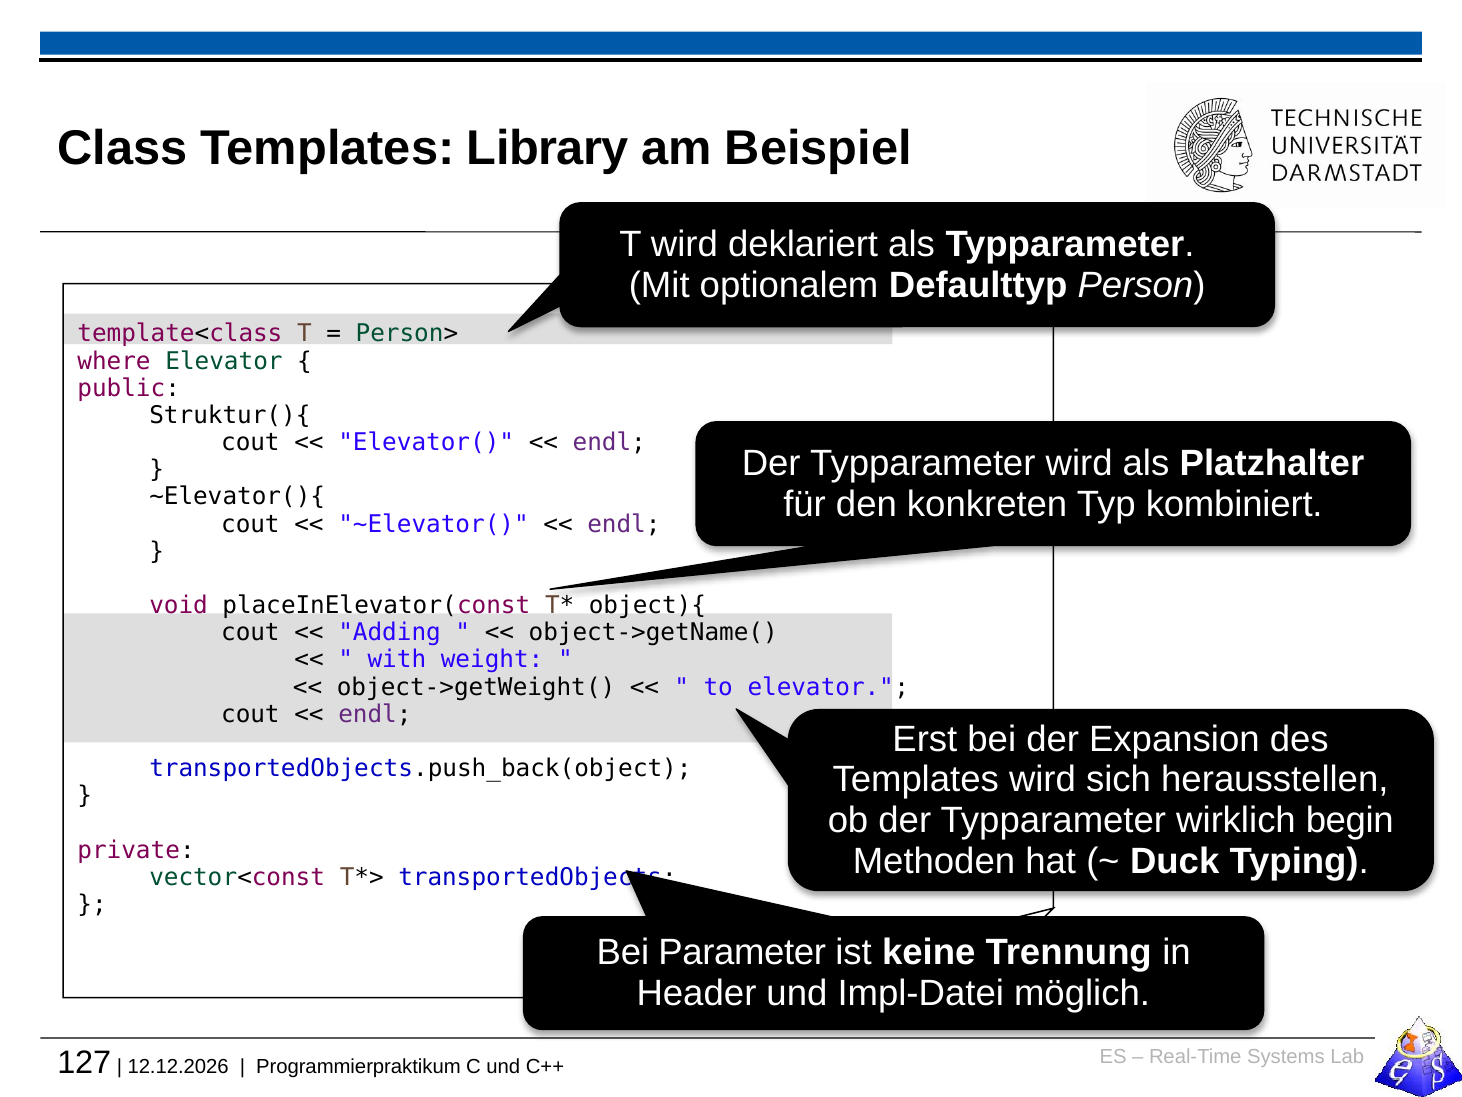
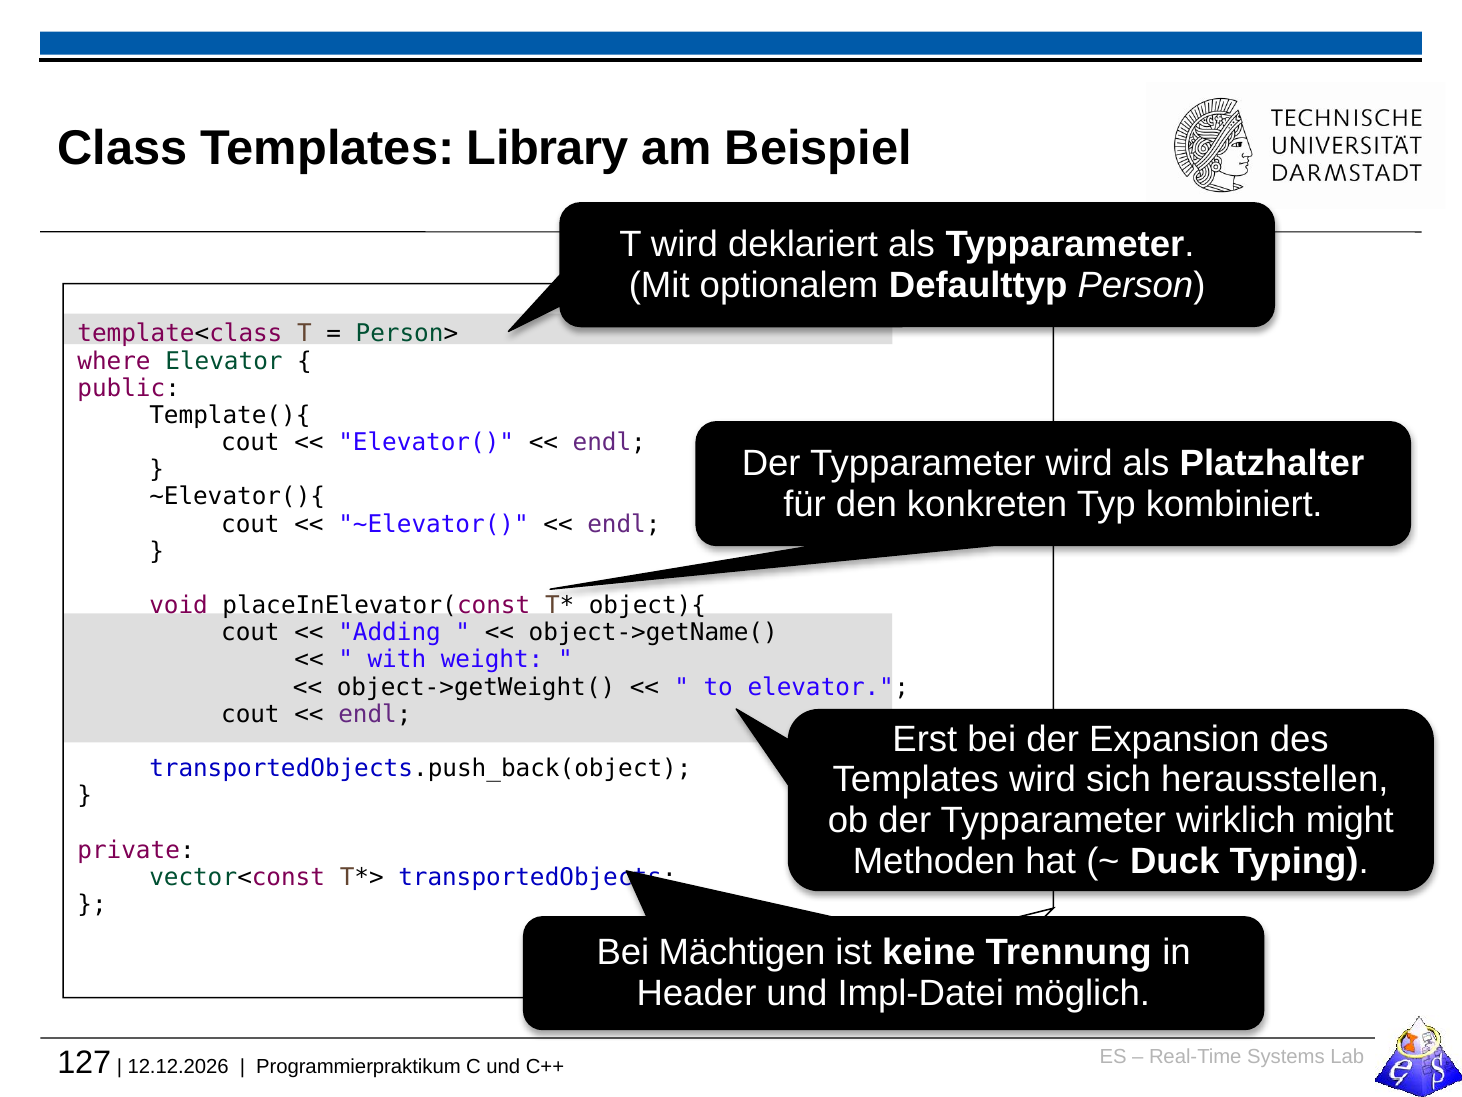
Struktur(){: Struktur(){ -> Template(){
begin: begin -> might
Parameter: Parameter -> Mächtigen
